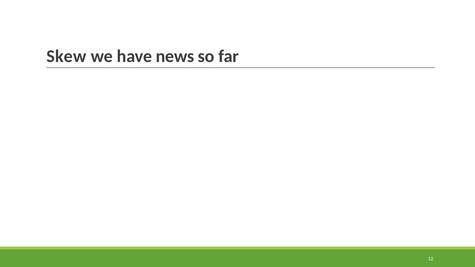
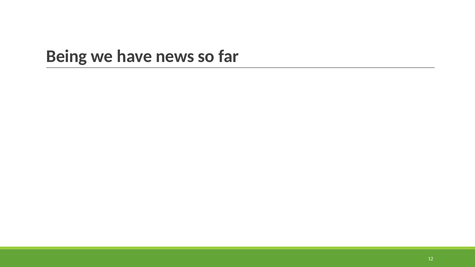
Skew: Skew -> Being
